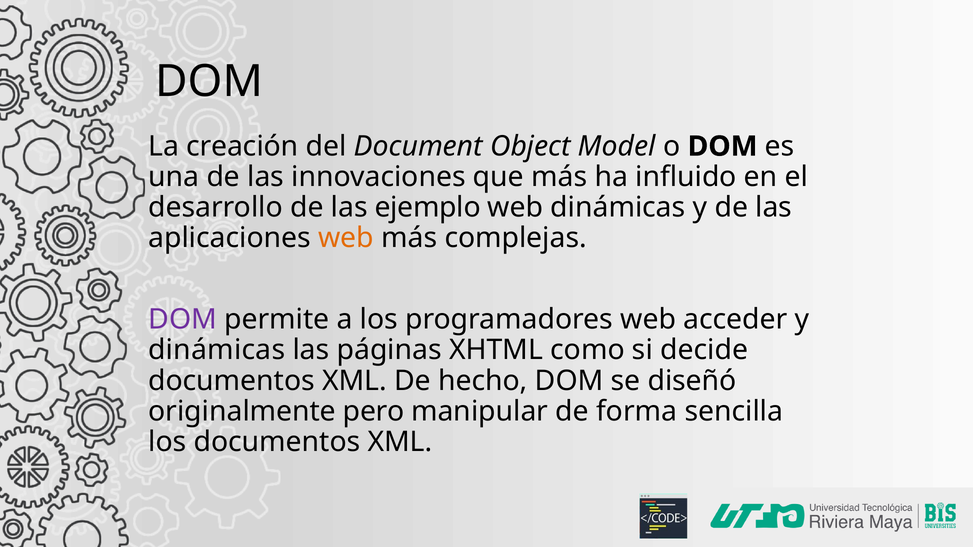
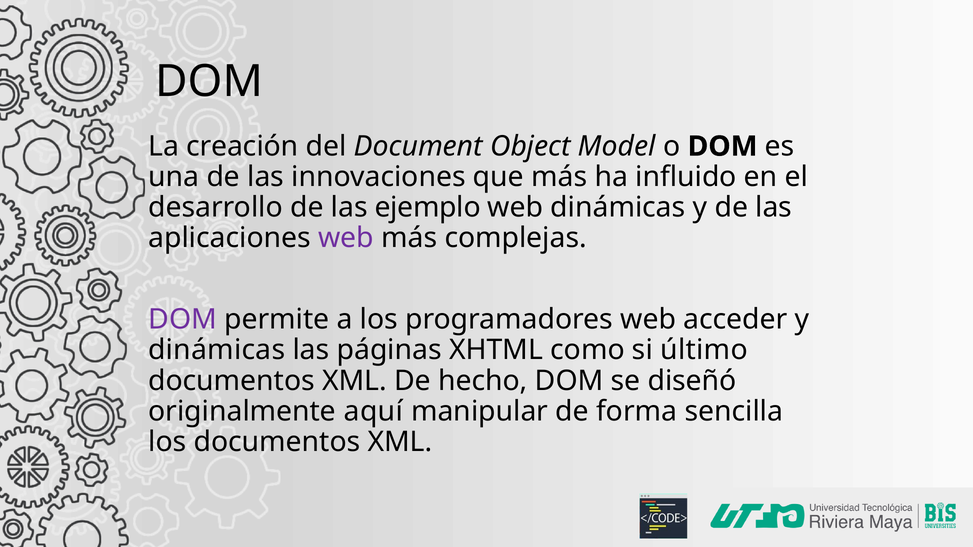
web at (346, 238) colour: orange -> purple
decide: decide -> último
pero: pero -> aquí
